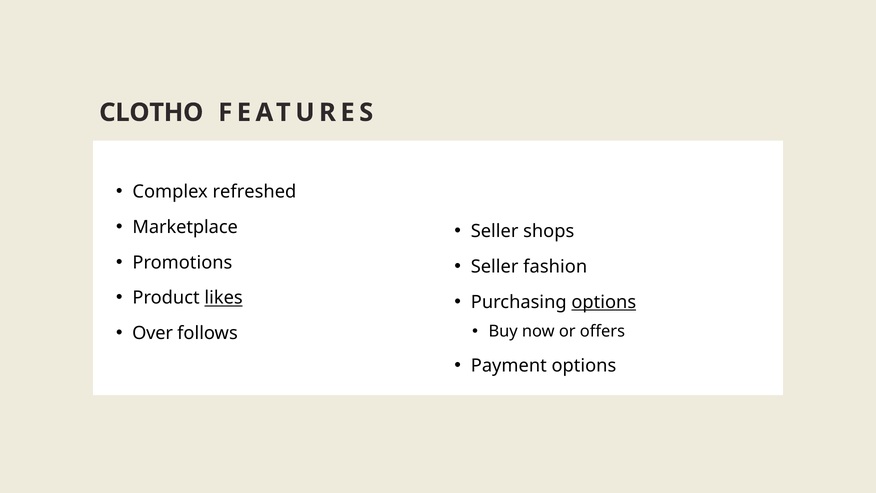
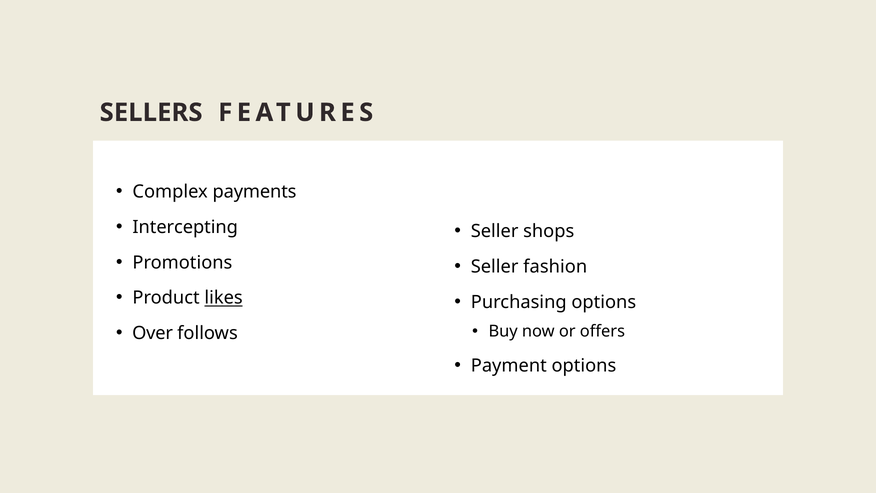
CLOTHO: CLOTHO -> SELLERS
refreshed: refreshed -> payments
Marketplace: Marketplace -> Intercepting
options at (604, 302) underline: present -> none
